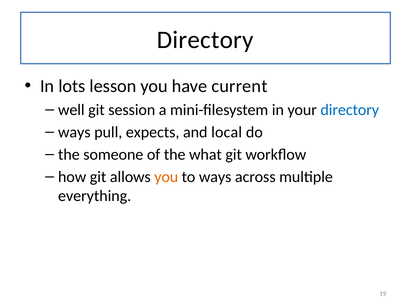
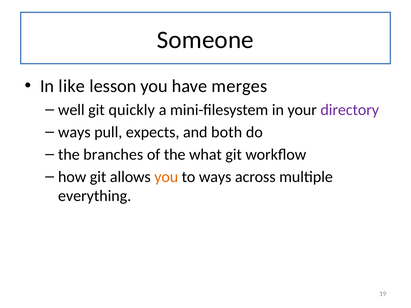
Directory at (205, 40): Directory -> Someone
lots: lots -> like
current: current -> merges
session: session -> quickly
directory at (350, 110) colour: blue -> purple
local: local -> both
someone: someone -> branches
